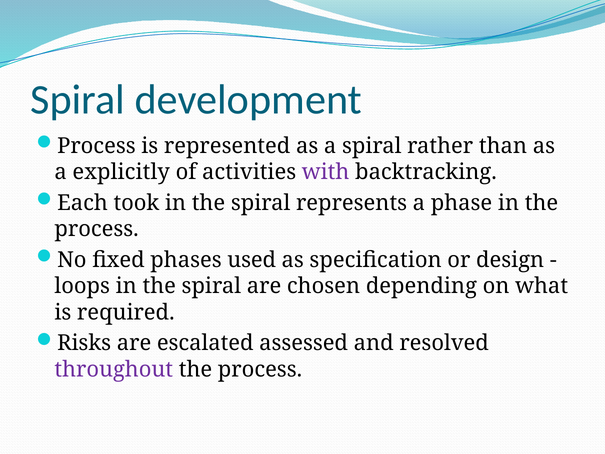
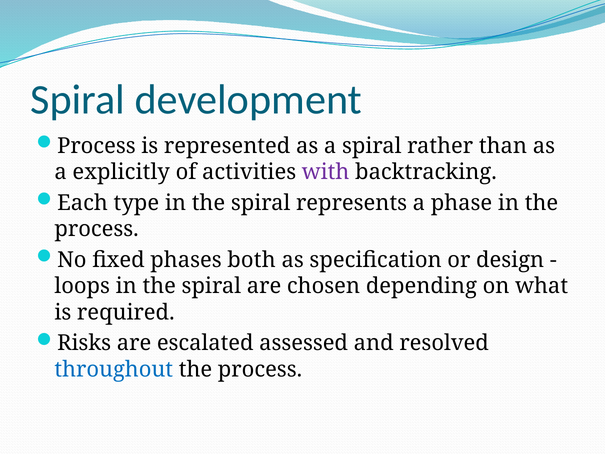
took: took -> type
used: used -> both
throughout colour: purple -> blue
